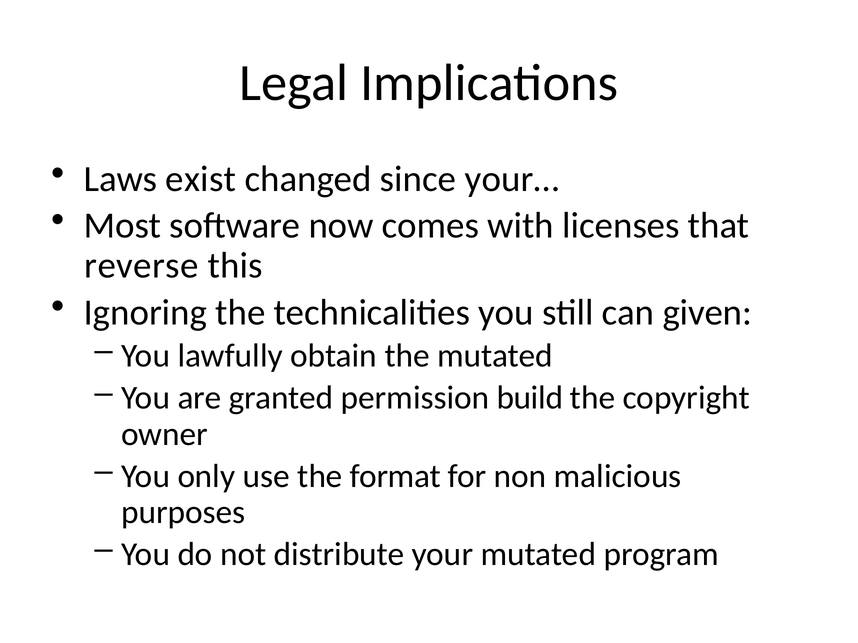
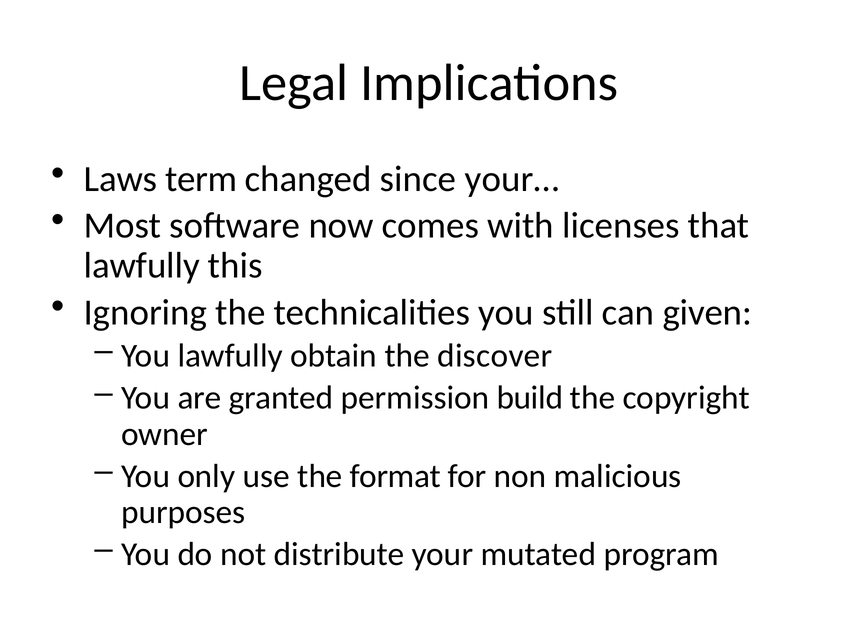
exist: exist -> term
reverse at (141, 266): reverse -> lawfully
the mutated: mutated -> discover
